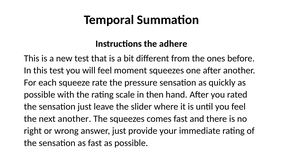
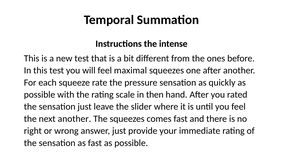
adhere: adhere -> intense
moment: moment -> maximal
